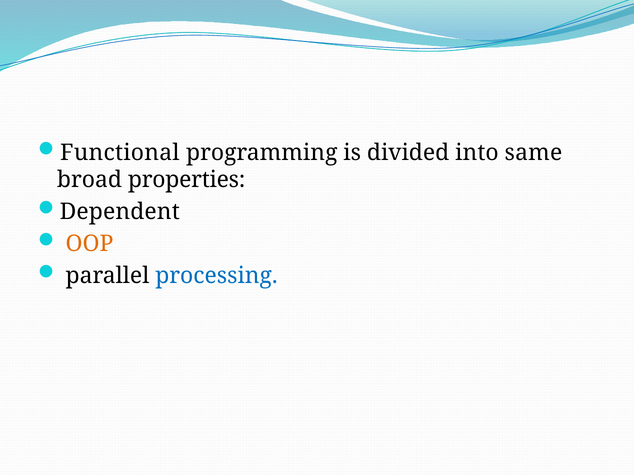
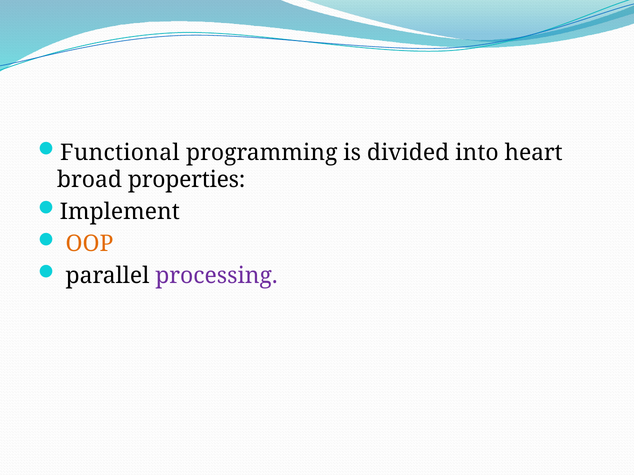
same: same -> heart
Dependent: Dependent -> Implement
processing colour: blue -> purple
